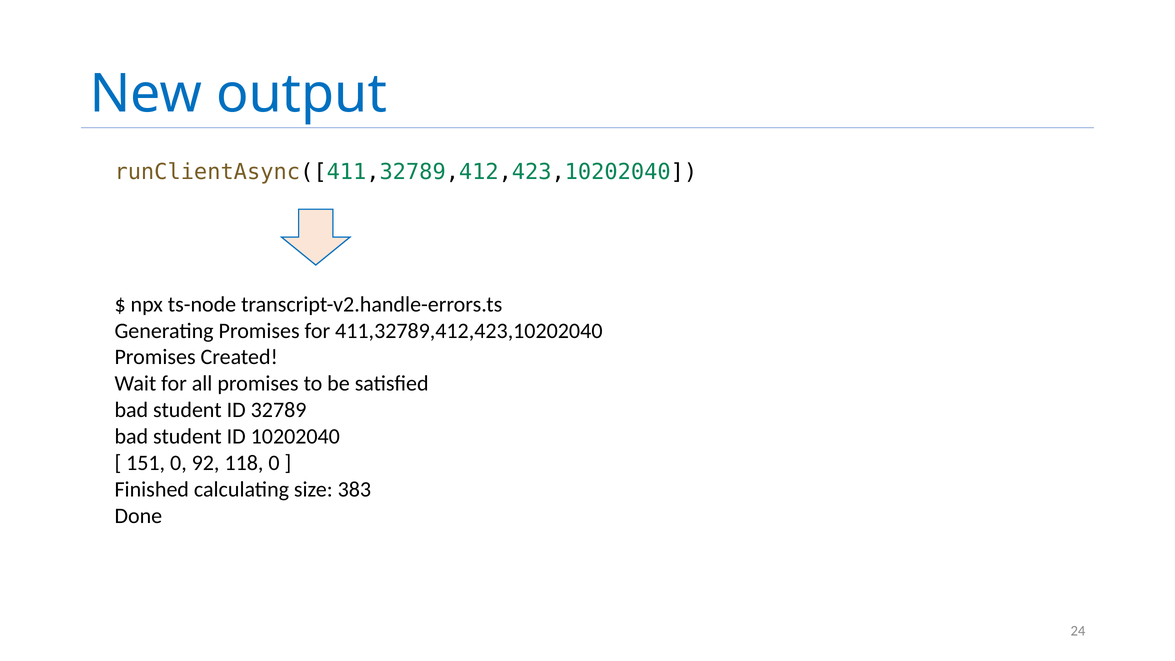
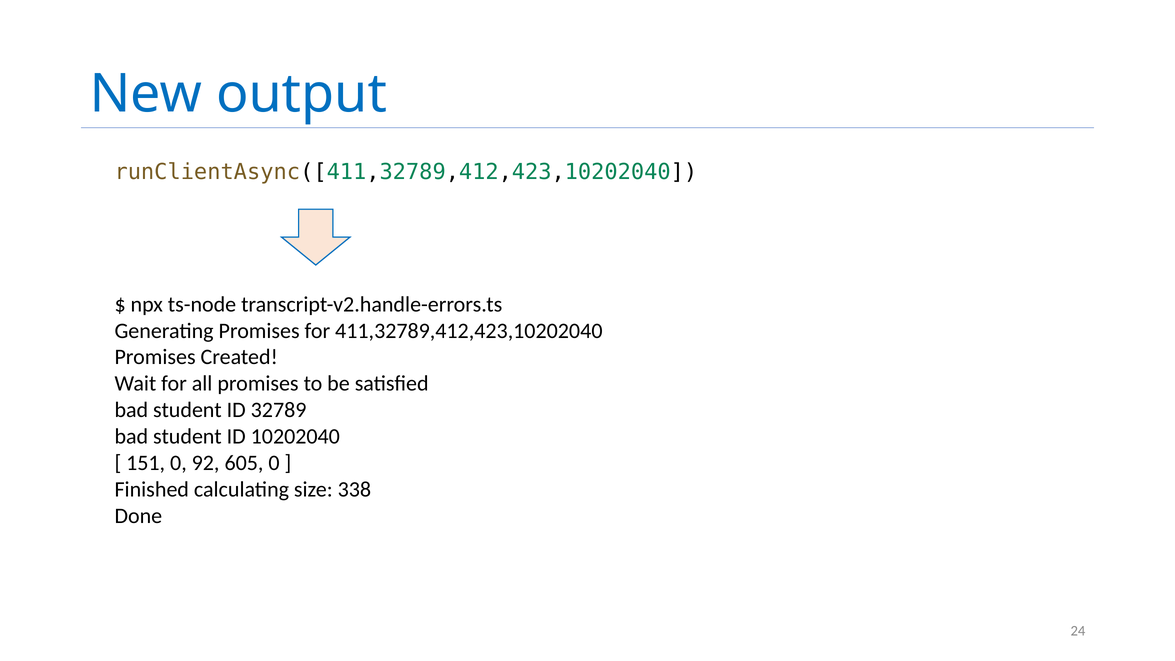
118: 118 -> 605
383: 383 -> 338
